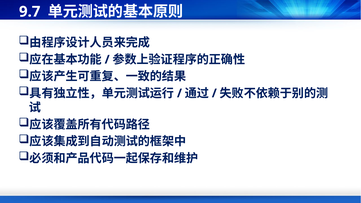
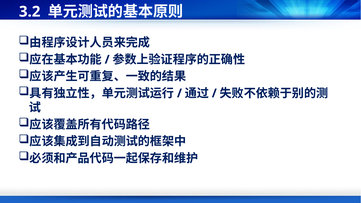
9.7: 9.7 -> 3.2
